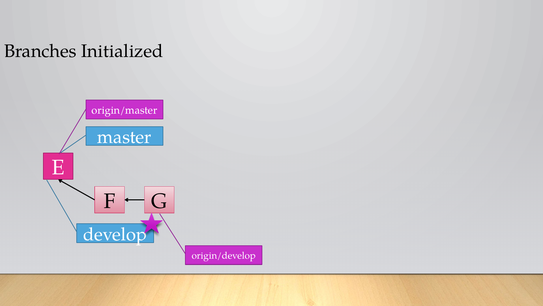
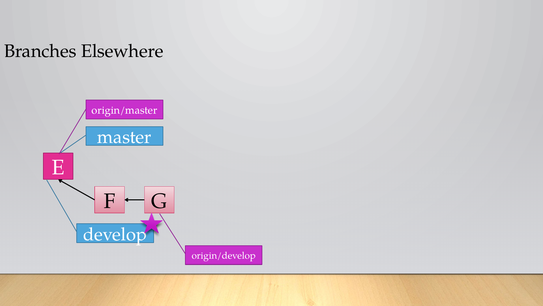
Initialized: Initialized -> Elsewhere
